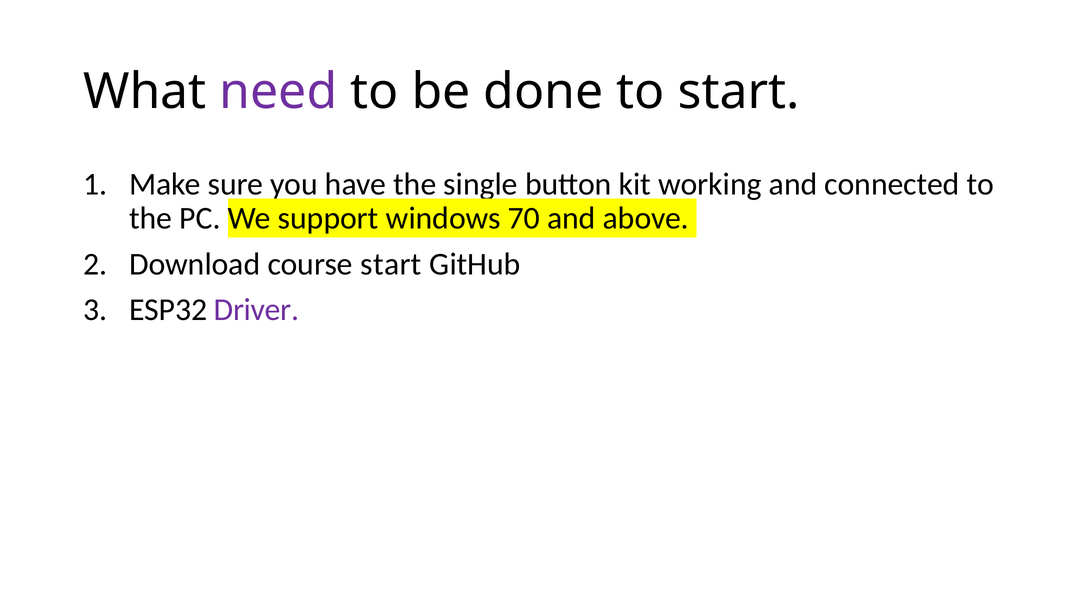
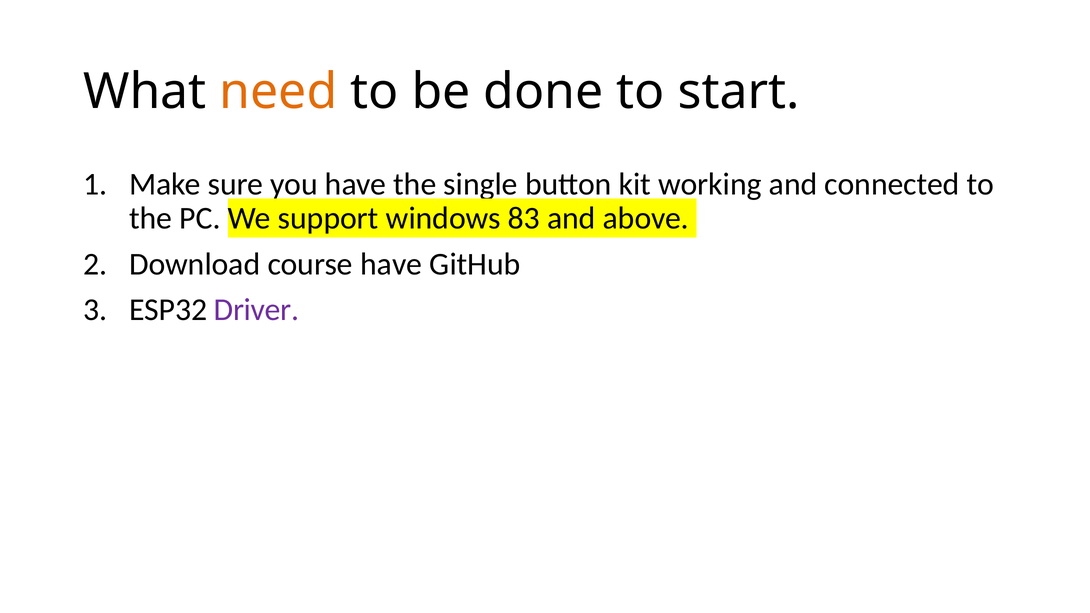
need colour: purple -> orange
70: 70 -> 83
course start: start -> have
